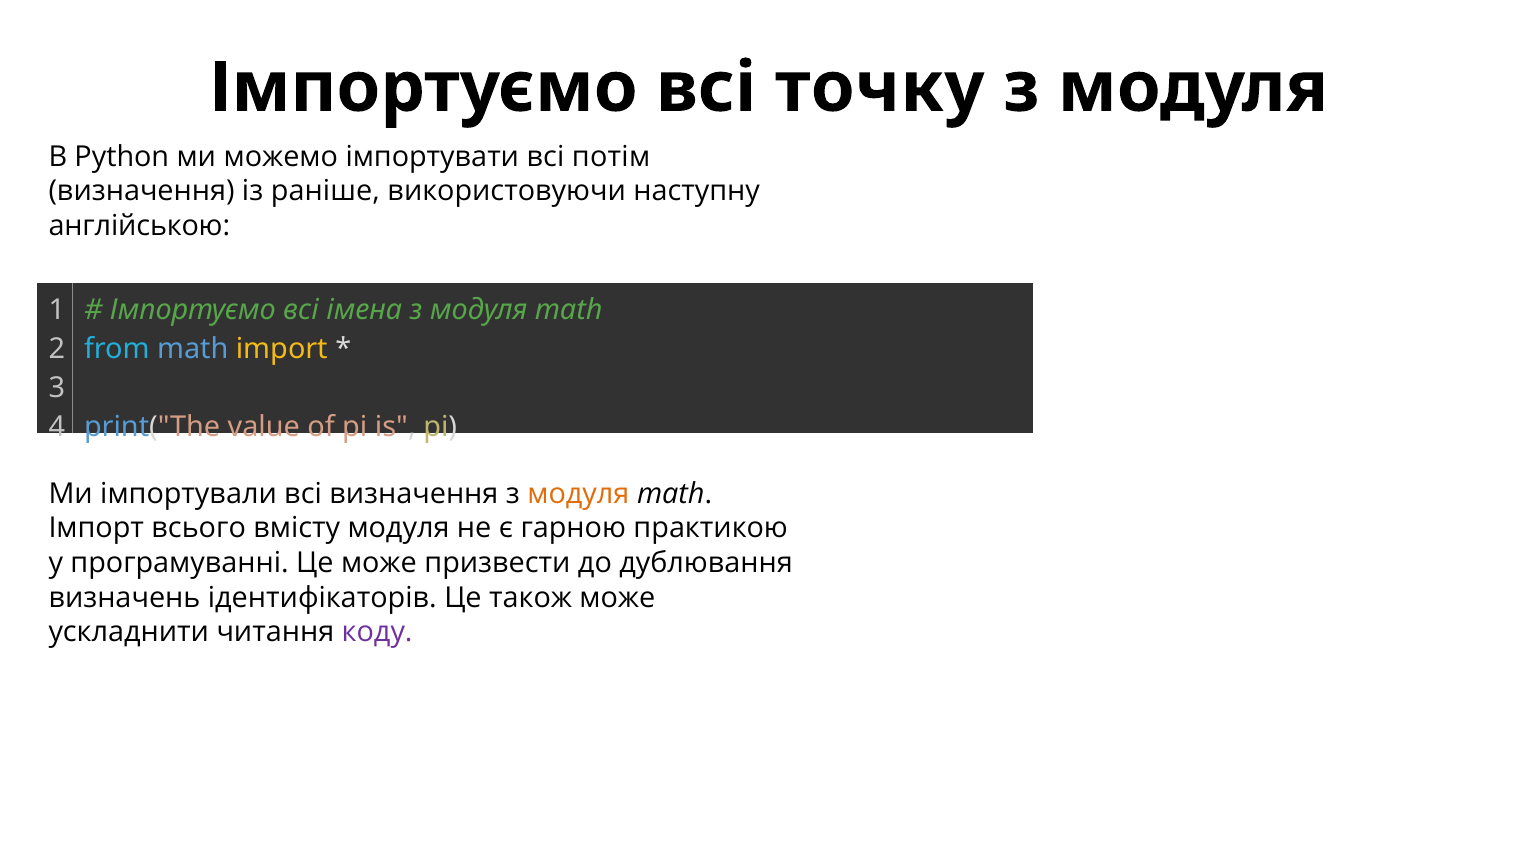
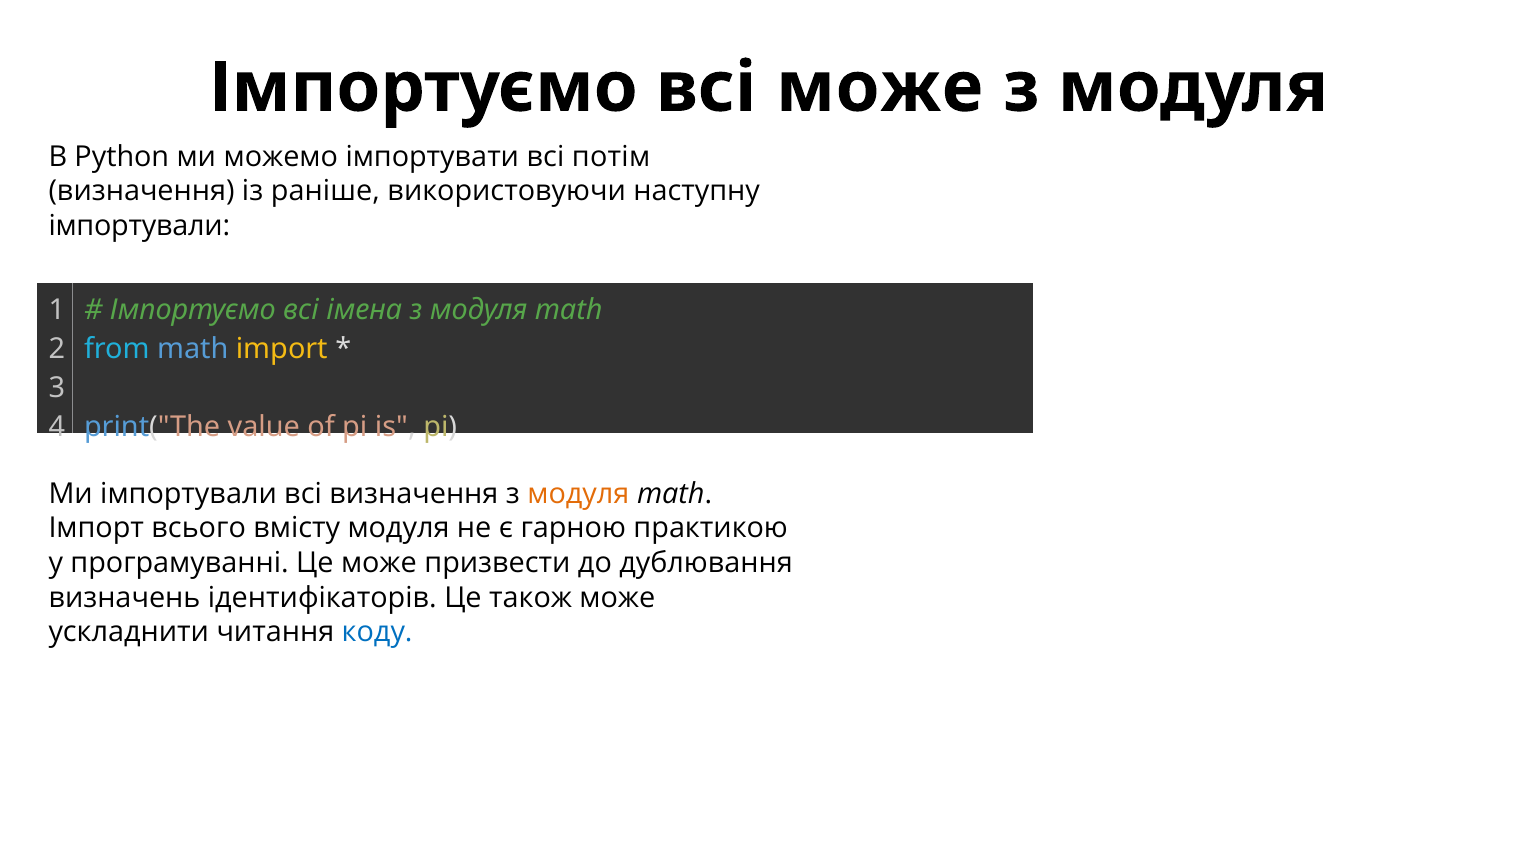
всі точку: точку -> може
англійською at (139, 226): англійською -> імпортували
коду colour: purple -> blue
